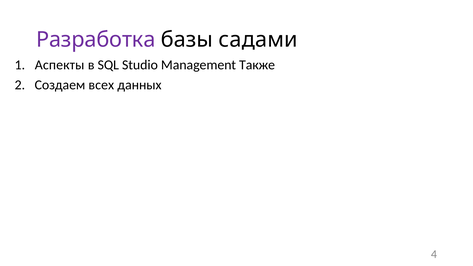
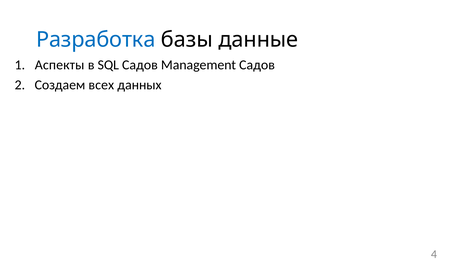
Разработка colour: purple -> blue
садами: садами -> данные
SQL Studio: Studio -> Садов
Management Также: Также -> Садов
